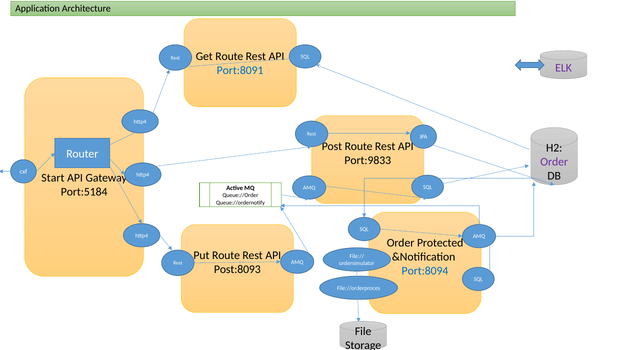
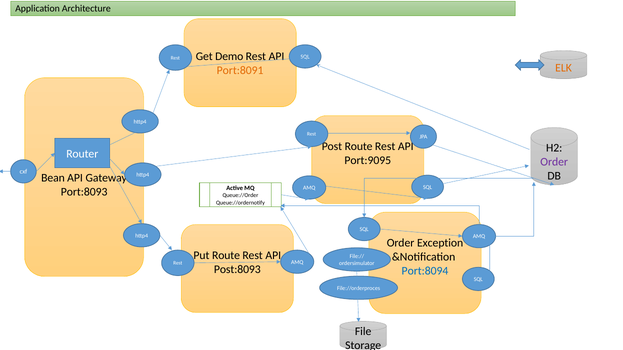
Get Route: Route -> Demo
ELK colour: purple -> orange
Port:8091 colour: blue -> orange
Port:9833: Port:9833 -> Port:9095
Start: Start -> Bean
Port:5184: Port:5184 -> Port:8093
Protected: Protected -> Exception
